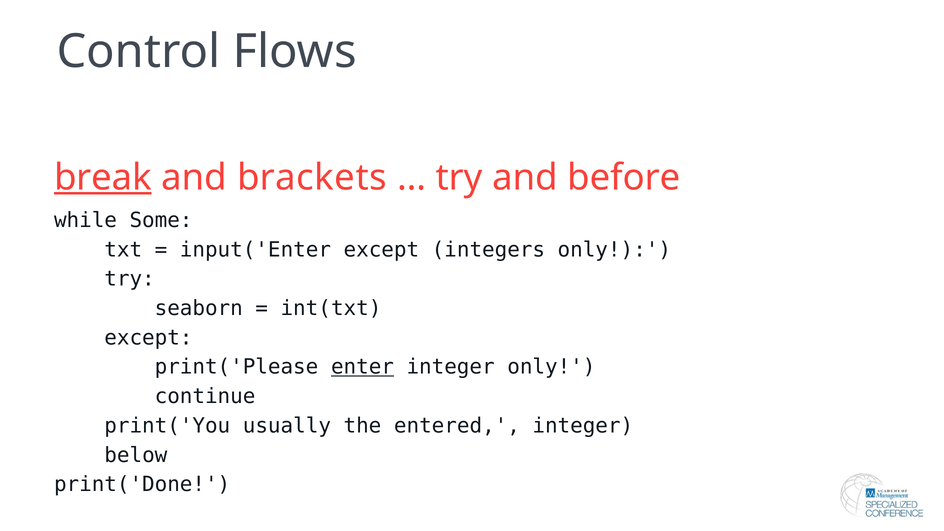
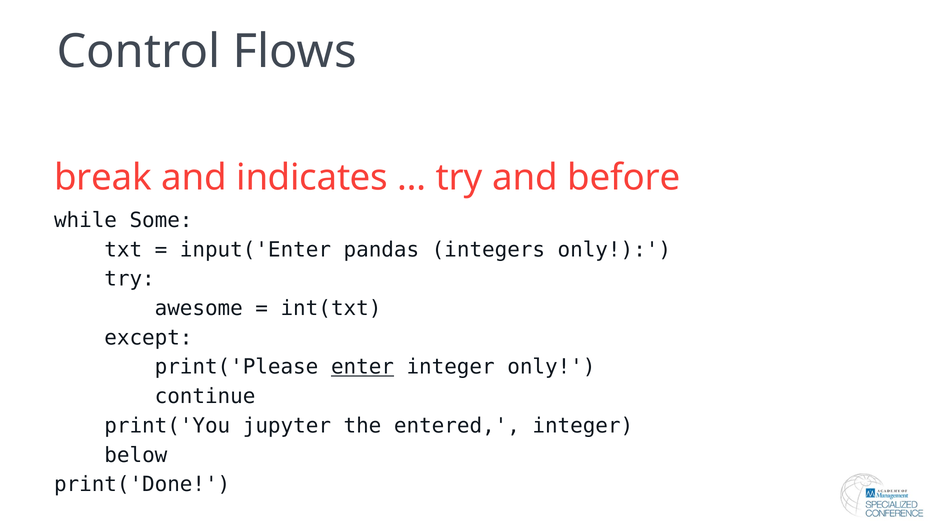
break underline: present -> none
brackets: brackets -> indicates
input('Enter except: except -> pandas
seaborn: seaborn -> awesome
usually: usually -> jupyter
